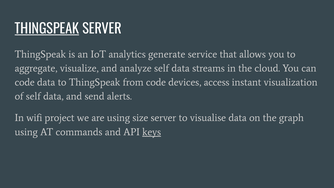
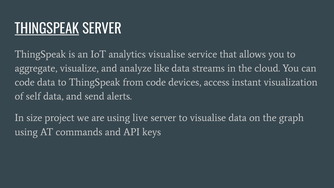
analytics generate: generate -> visualise
analyze self: self -> like
wifi: wifi -> size
size: size -> live
keys underline: present -> none
